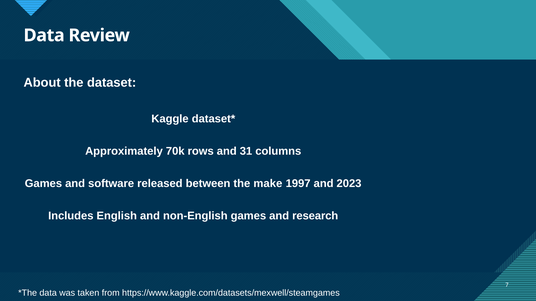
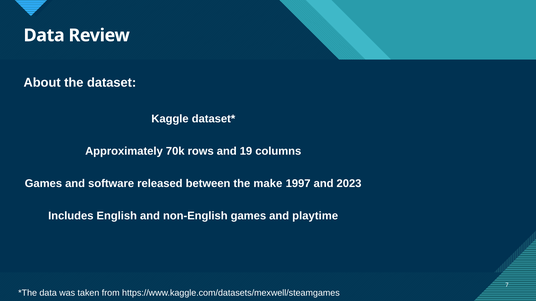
31: 31 -> 19
research: research -> playtime
